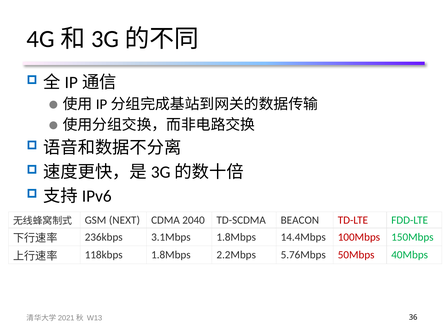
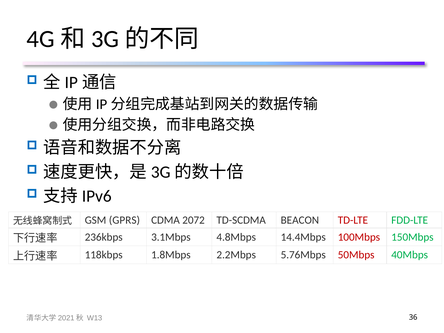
NEXT: NEXT -> GPRS
2040: 2040 -> 2072
3.1Mbps 1.8Mbps: 1.8Mbps -> 4.8Mbps
